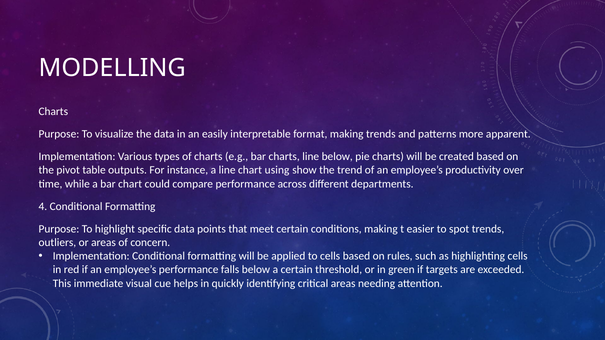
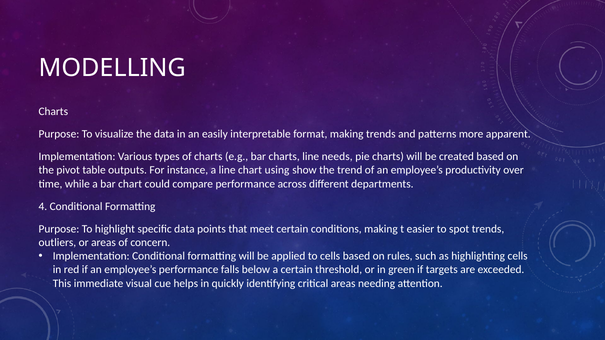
line below: below -> needs
